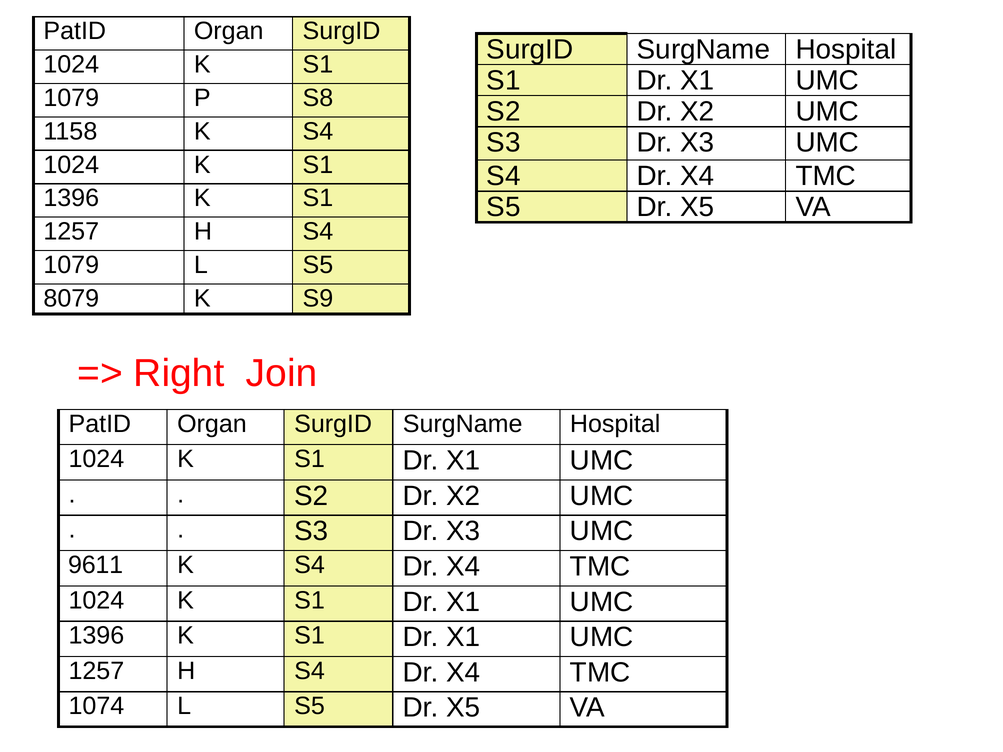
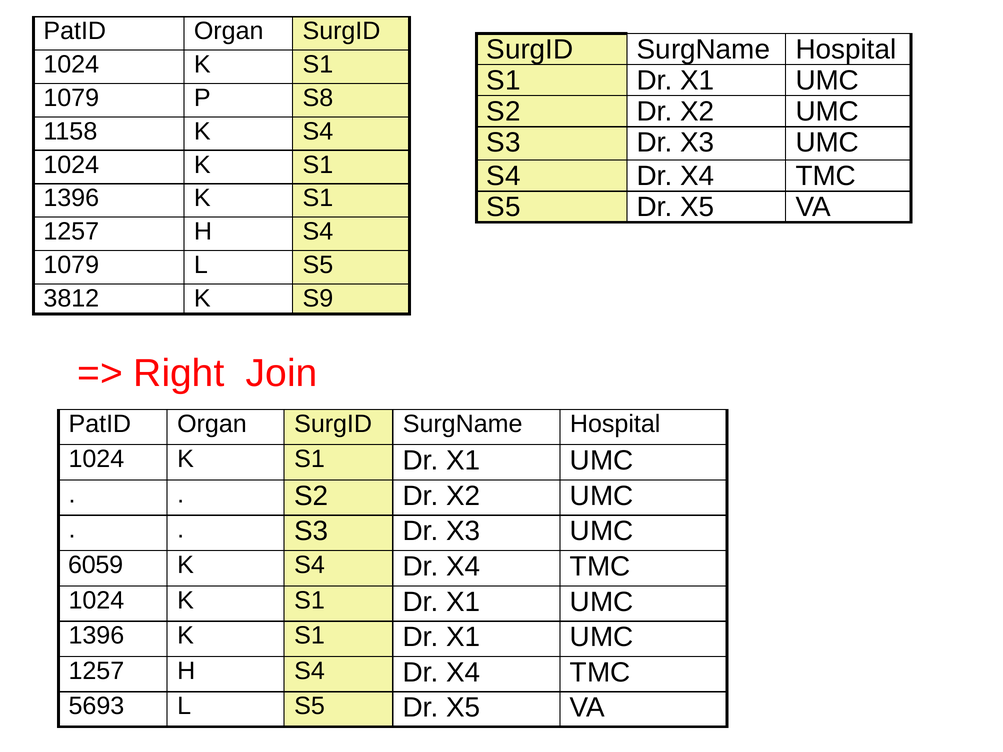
8079: 8079 -> 3812
9611: 9611 -> 6059
1074: 1074 -> 5693
